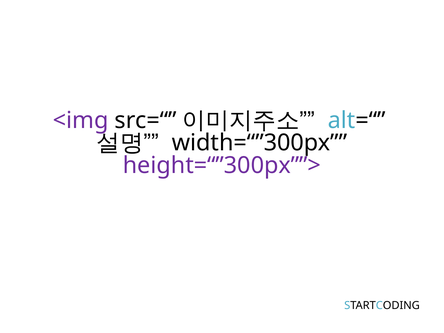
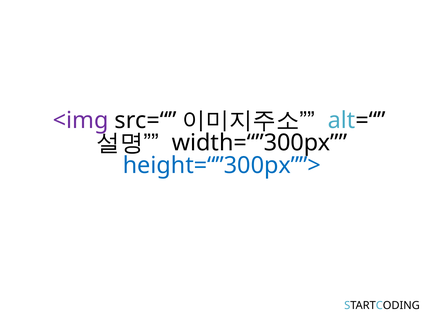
height=“”300px””> colour: purple -> blue
